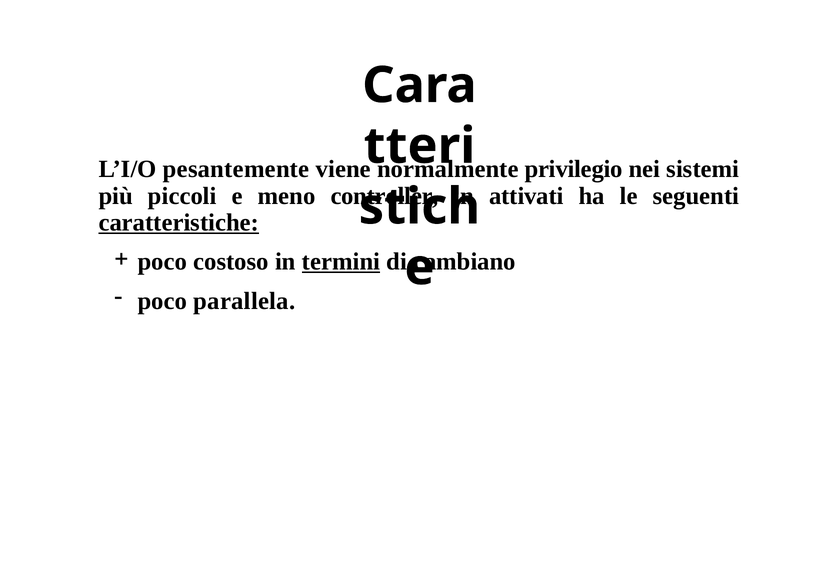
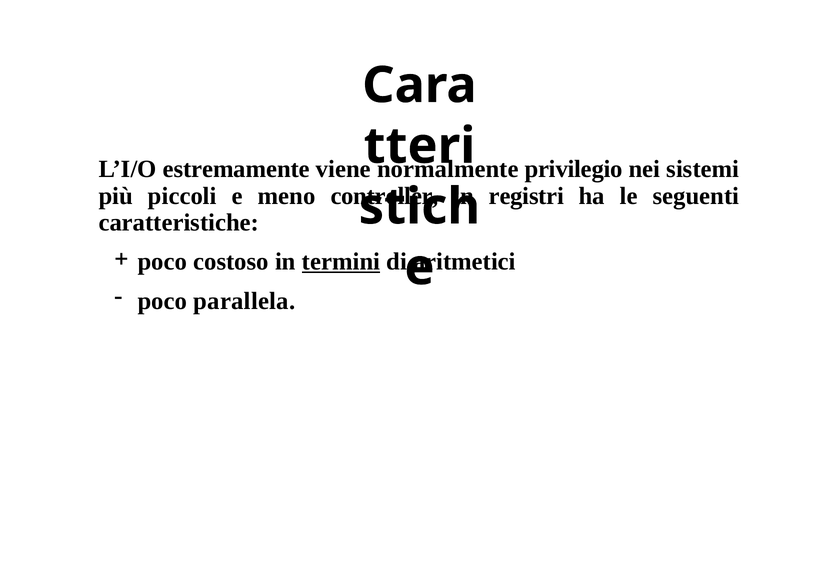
pesantemente: pesantemente -> estremamente
attivati: attivati -> registri
caratteristiche underline: present -> none
cambiano: cambiano -> aritmetici
